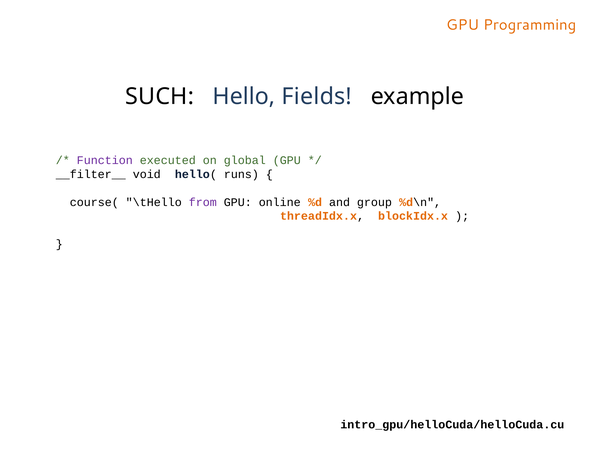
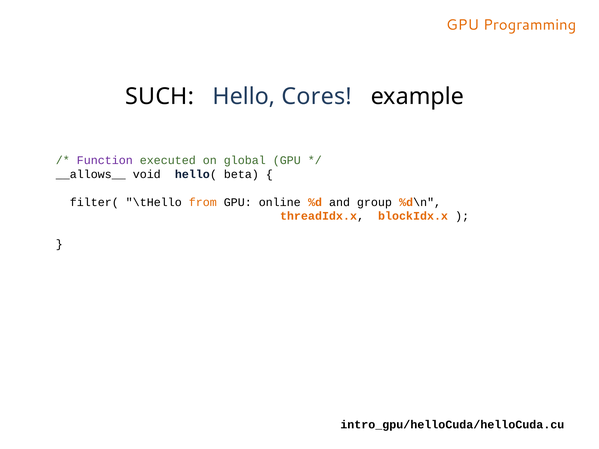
Fields: Fields -> Cores
__filter__: __filter__ -> __allows__
runs: runs -> beta
course(: course( -> filter(
from colour: purple -> orange
